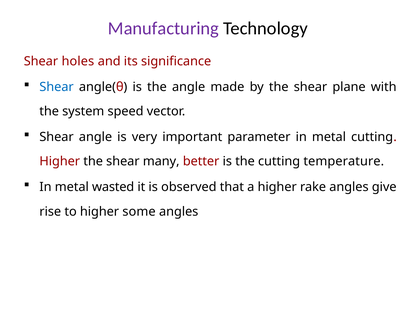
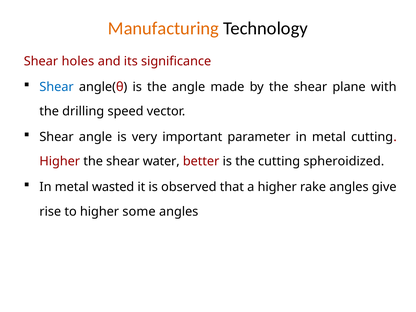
Manufacturing colour: purple -> orange
system: system -> drilling
many: many -> water
temperature: temperature -> spheroidized
